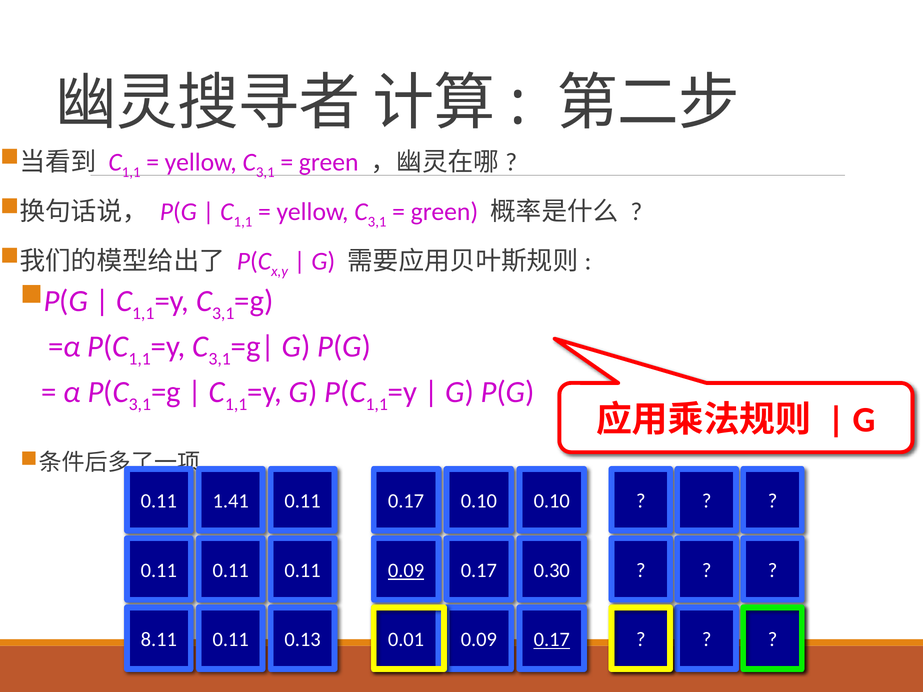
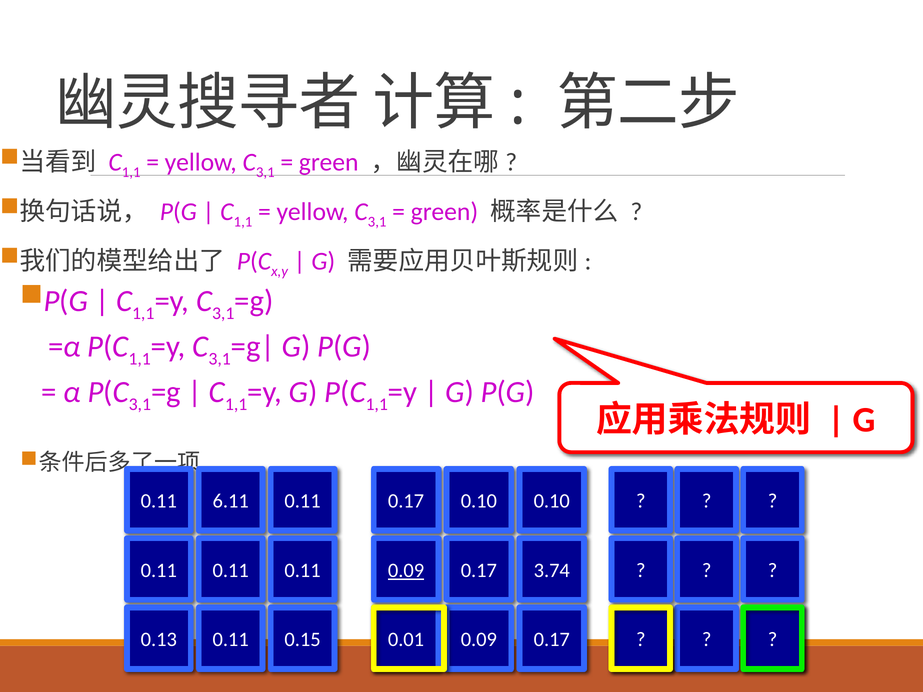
1.41: 1.41 -> 6.11
0.30: 0.30 -> 3.74
8.11: 8.11 -> 0.13
0.13: 0.13 -> 0.15
0.17 at (552, 640) underline: present -> none
